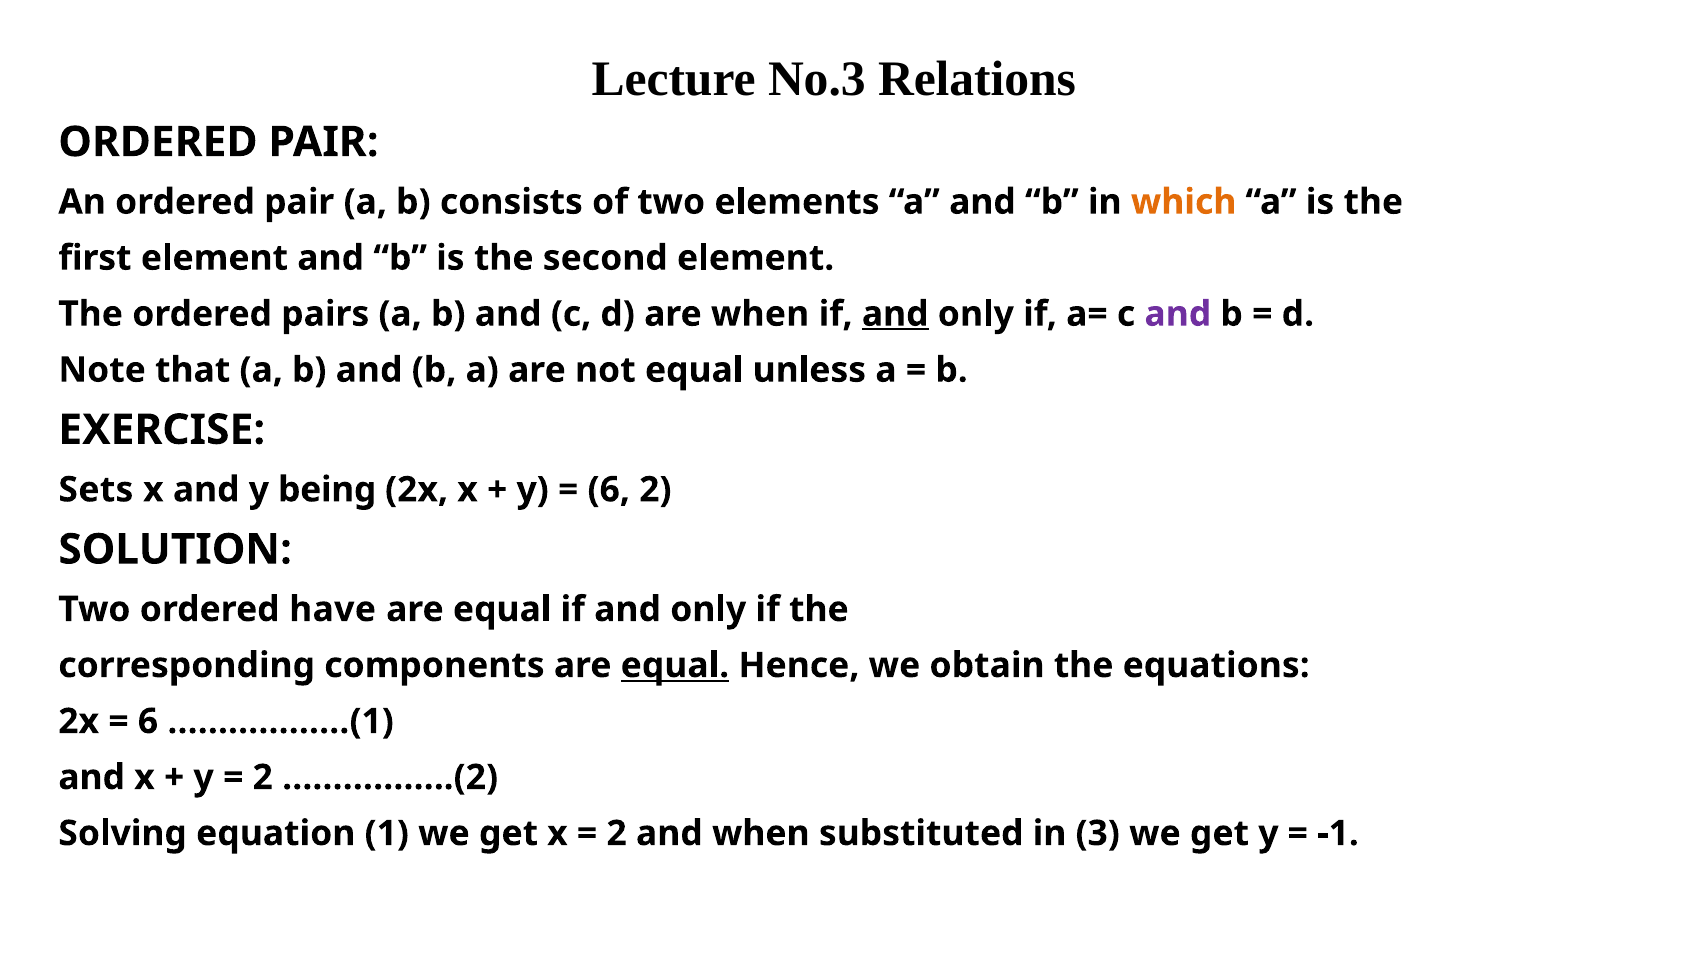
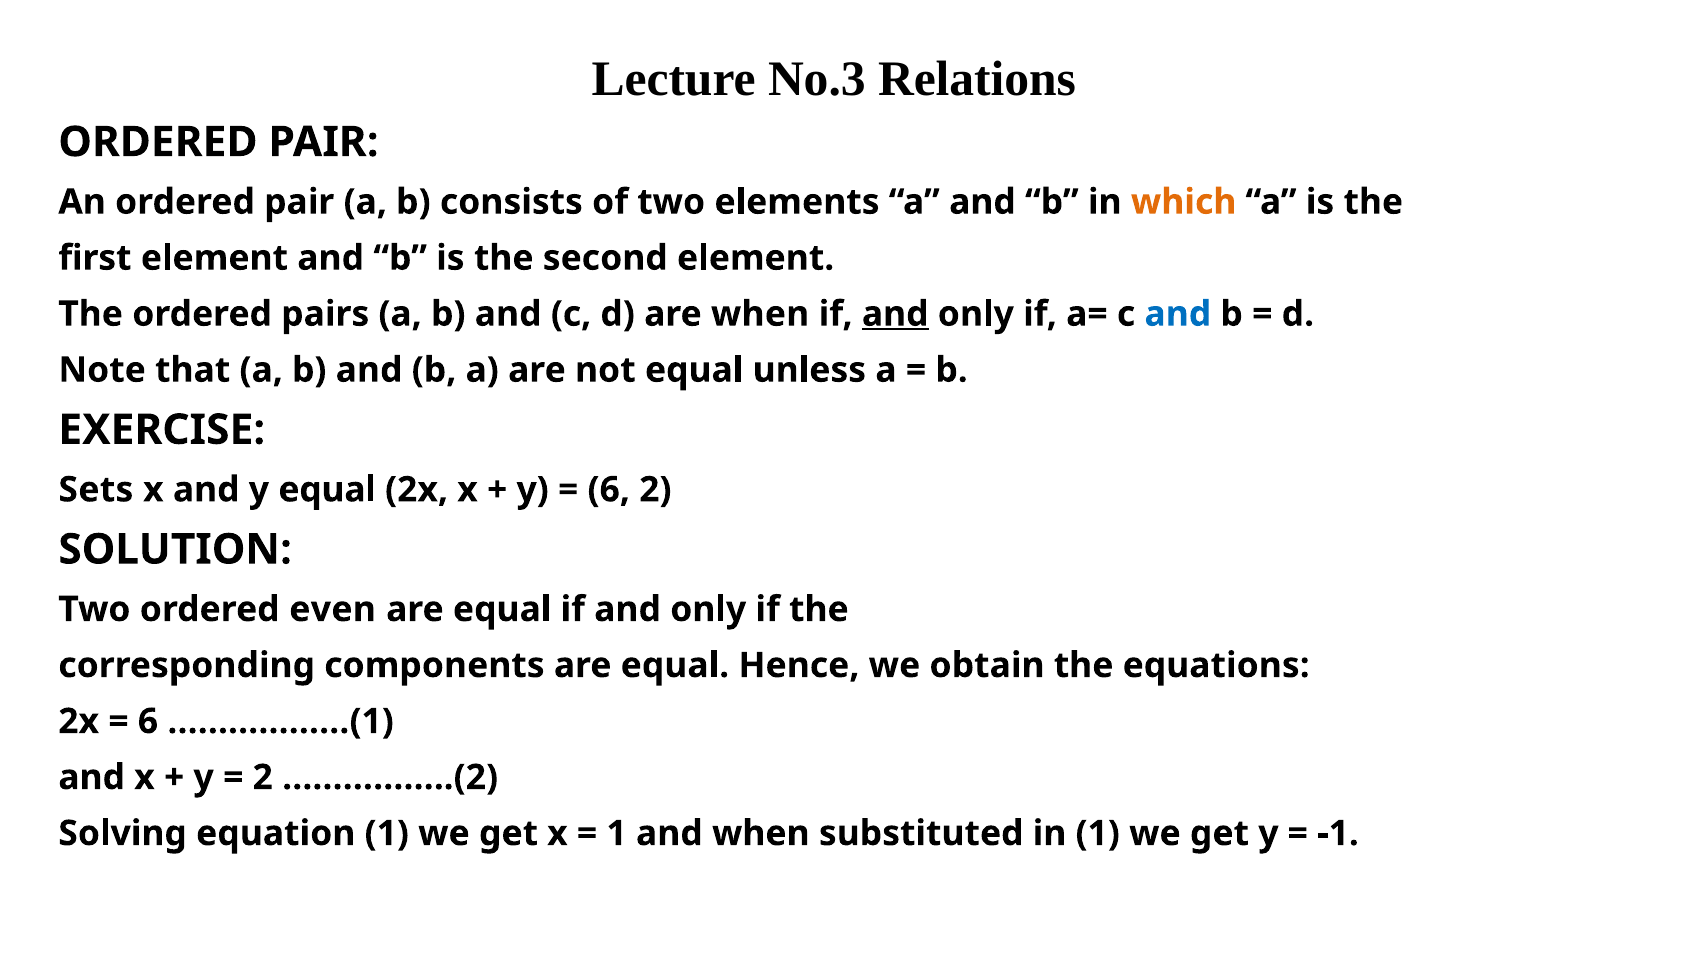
and at (1178, 314) colour: purple -> blue
y being: being -> equal
have: have -> even
equal at (675, 665) underline: present -> none
2 at (617, 833): 2 -> 1
in 3: 3 -> 1
